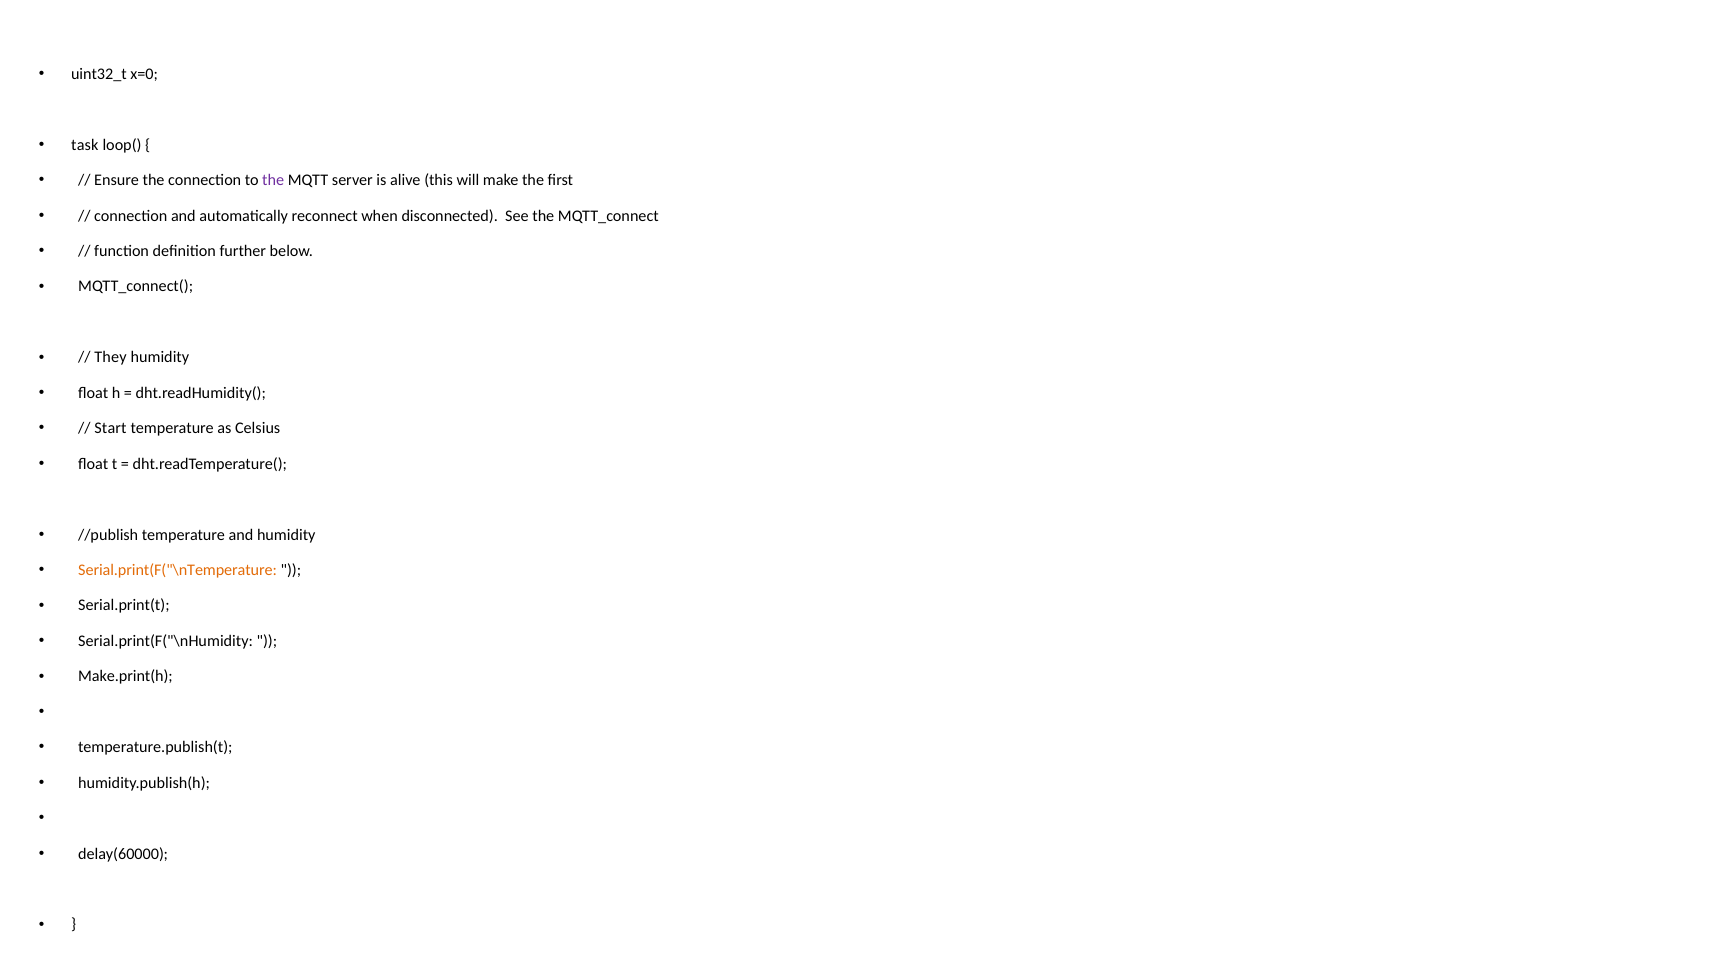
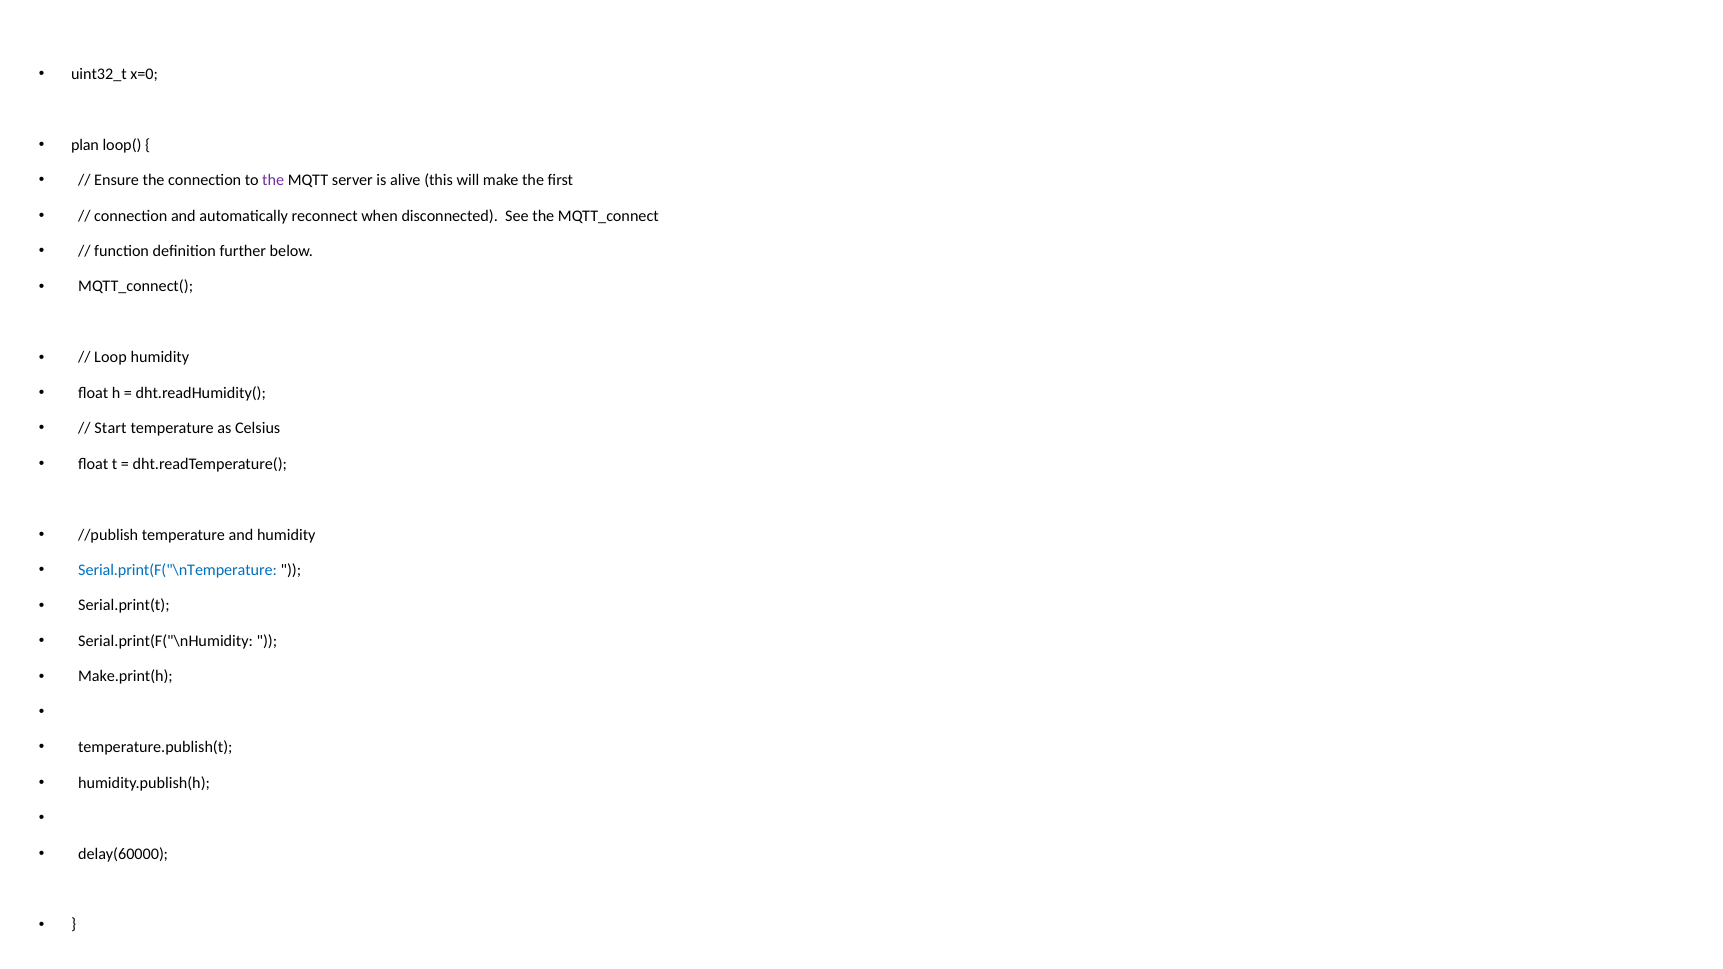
task: task -> plan
They: They -> Loop
Serial.print(F("\nTemperature colour: orange -> blue
